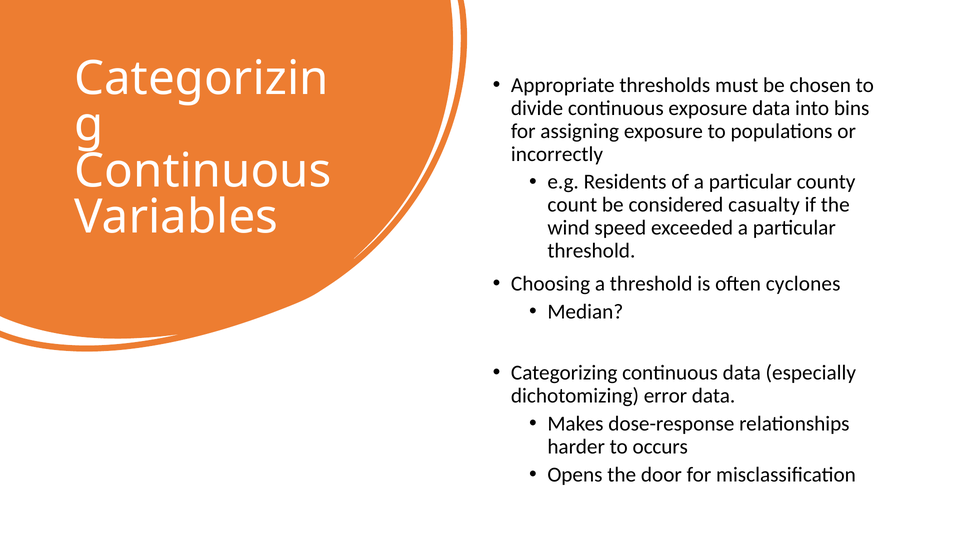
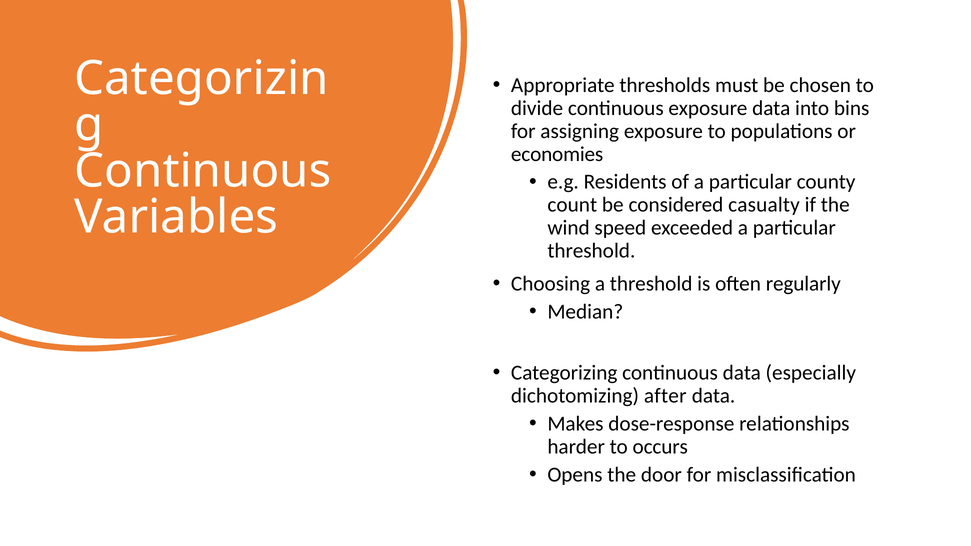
incorrectly: incorrectly -> economies
cyclones: cyclones -> regularly
error: error -> after
